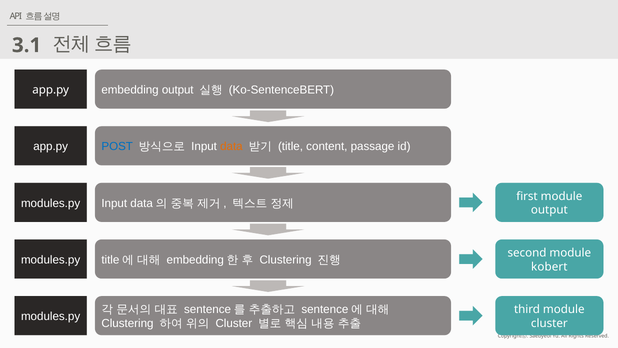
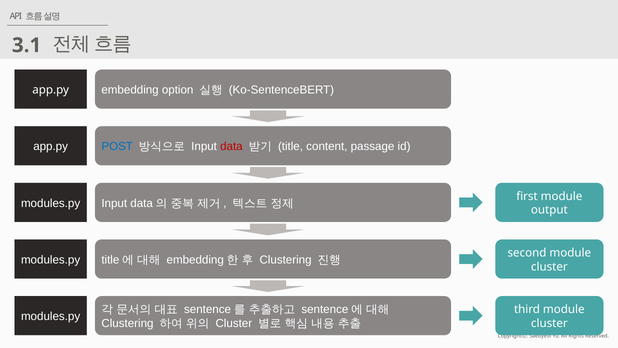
embedding output: output -> option
data colour: orange -> red
kobert at (549, 266): kobert -> cluster
